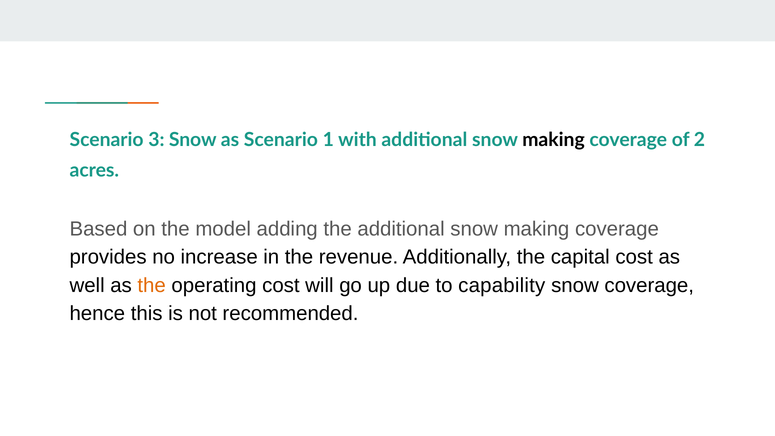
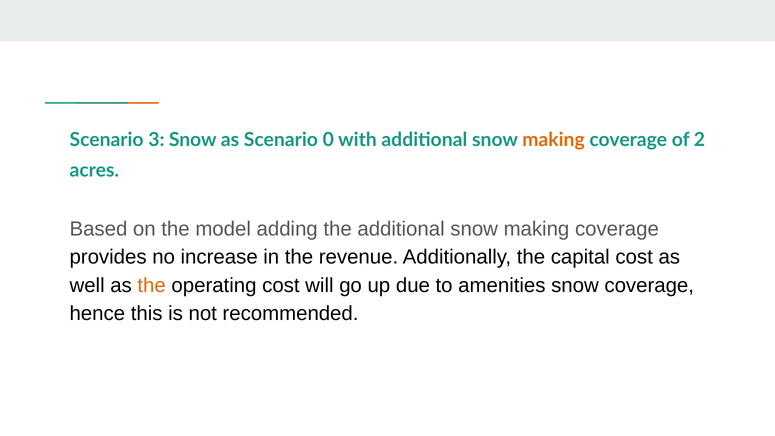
1: 1 -> 0
making at (554, 140) colour: black -> orange
capability: capability -> amenities
